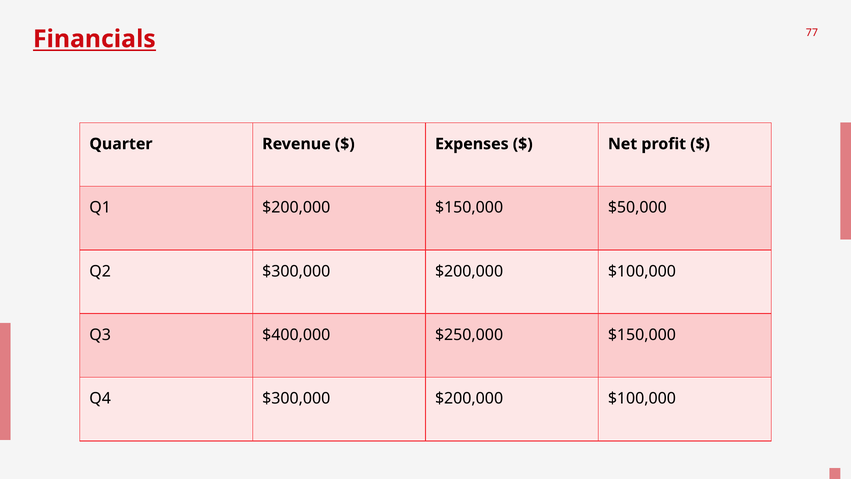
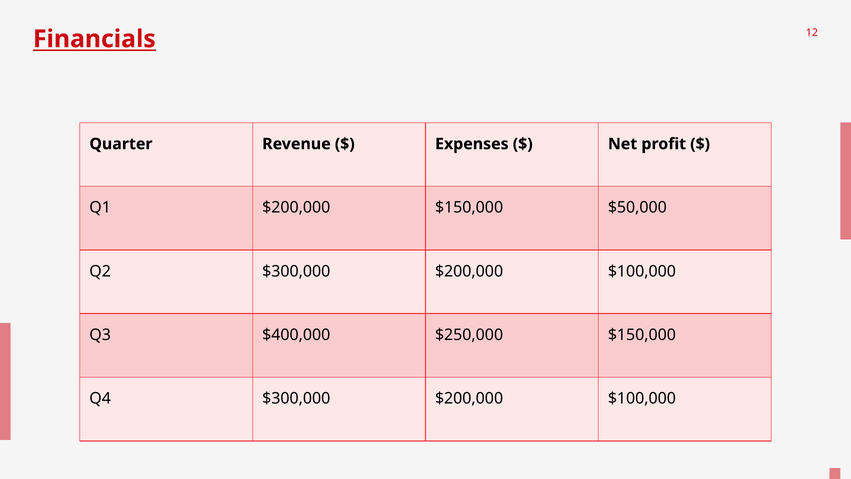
77: 77 -> 12
